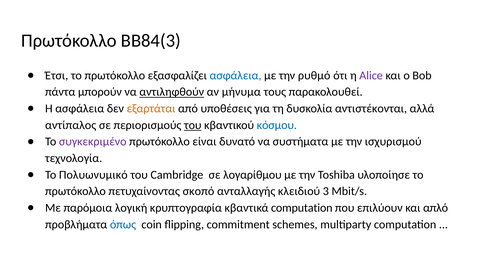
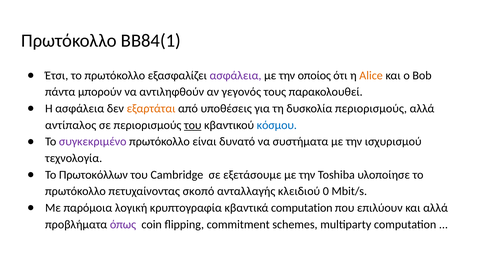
BB84(3: BB84(3 -> BB84(1
ασφάλεια at (236, 75) colour: blue -> purple
ρυθμό: ρυθμό -> οποίος
Alice colour: purple -> orange
αντιληφθούν underline: present -> none
μήνυμα: μήνυμα -> γεγονός
δυσκολία αντιστέκονται: αντιστέκονται -> περιορισμούς
Πολυωνυμικό: Πολυωνυμικό -> Πρωτοκόλλων
λογαρίθμου: λογαρίθμου -> εξετάσουμε
3: 3 -> 0
και απλό: απλό -> αλλά
όπως colour: blue -> purple
